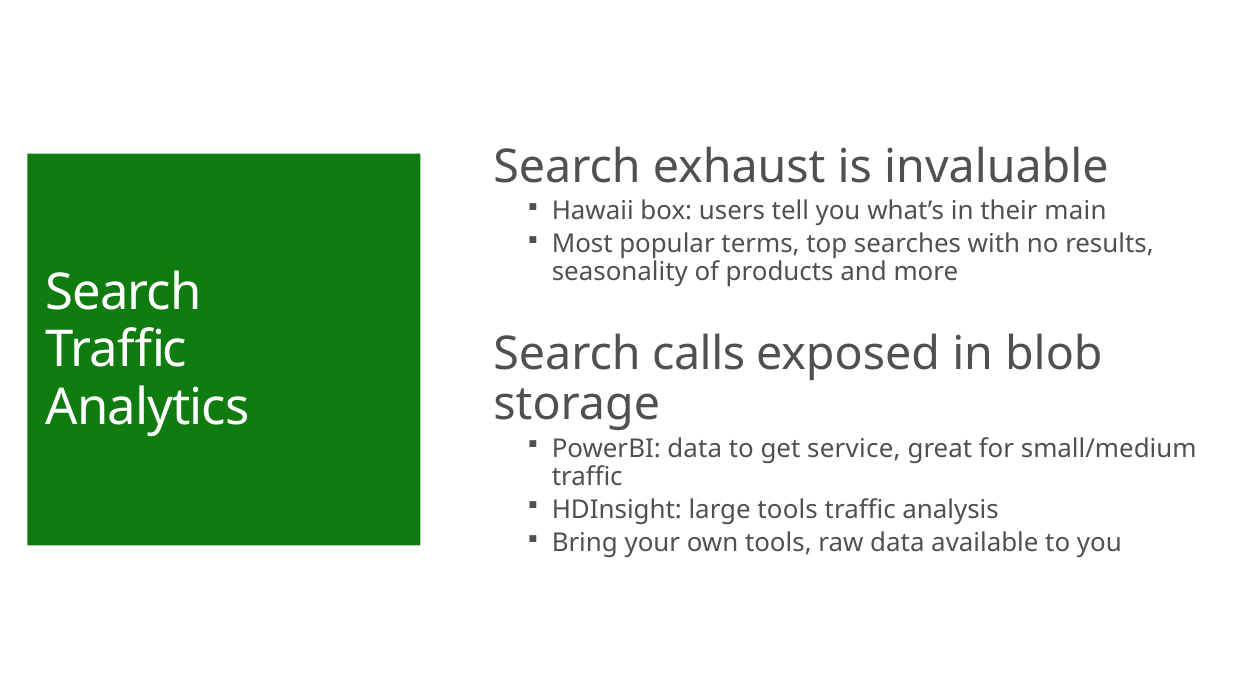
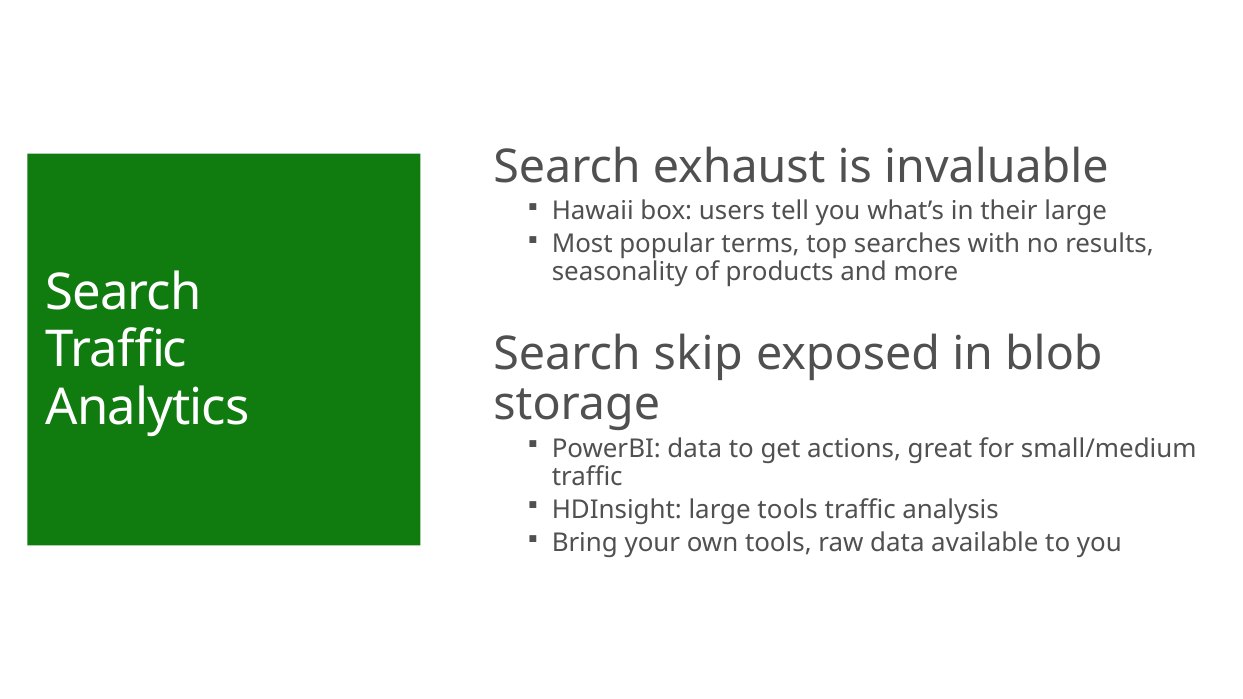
their main: main -> large
calls: calls -> skip
service: service -> actions
